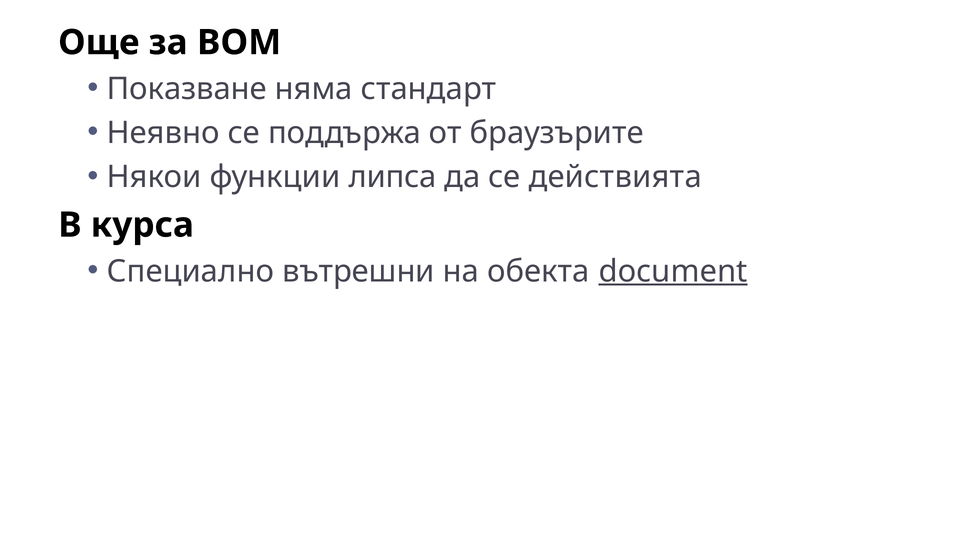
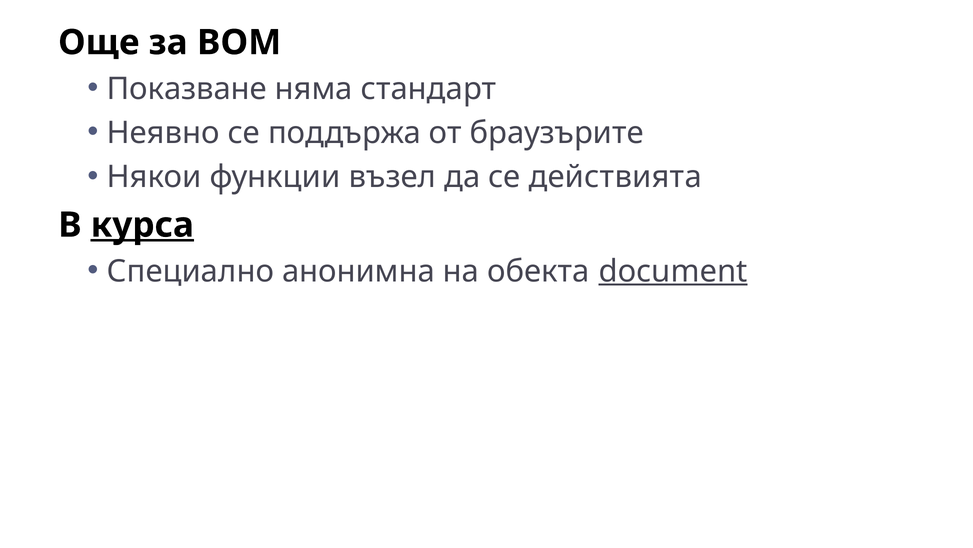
липса: липса -> възел
курса underline: none -> present
вътрешни: вътрешни -> анонимна
